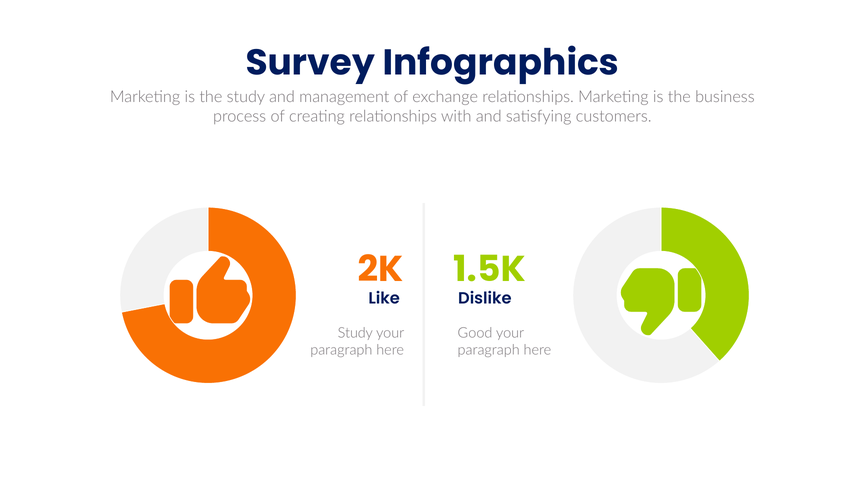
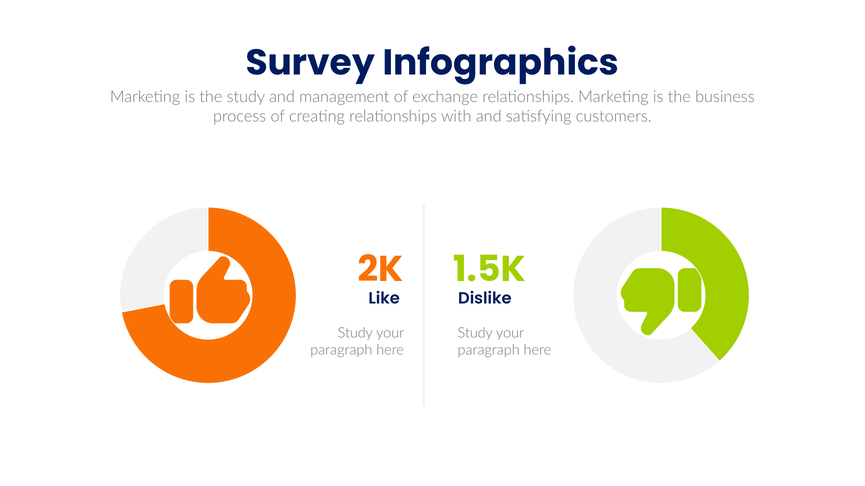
Good at (475, 333): Good -> Study
